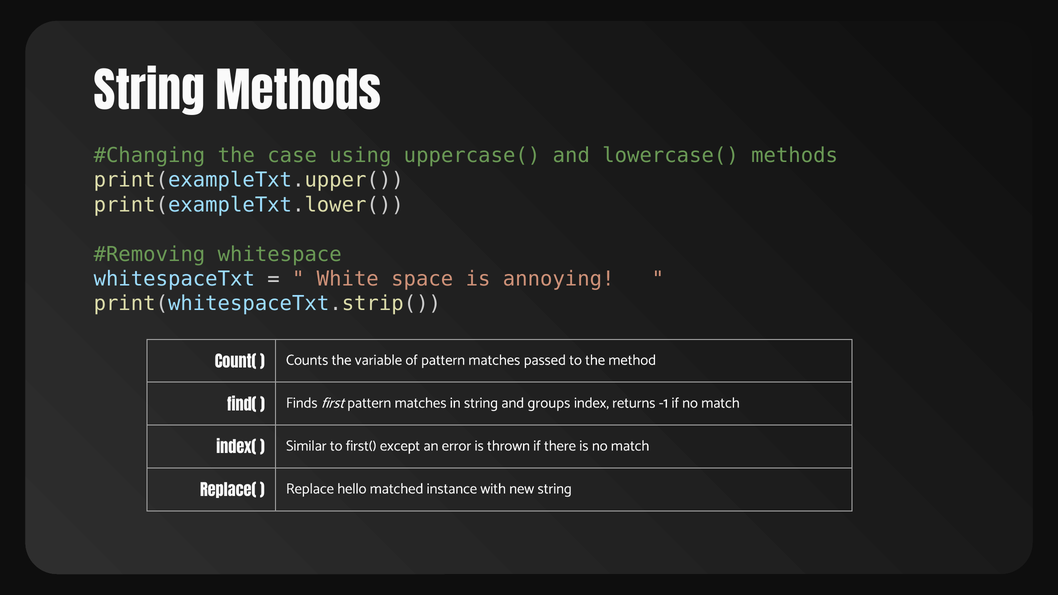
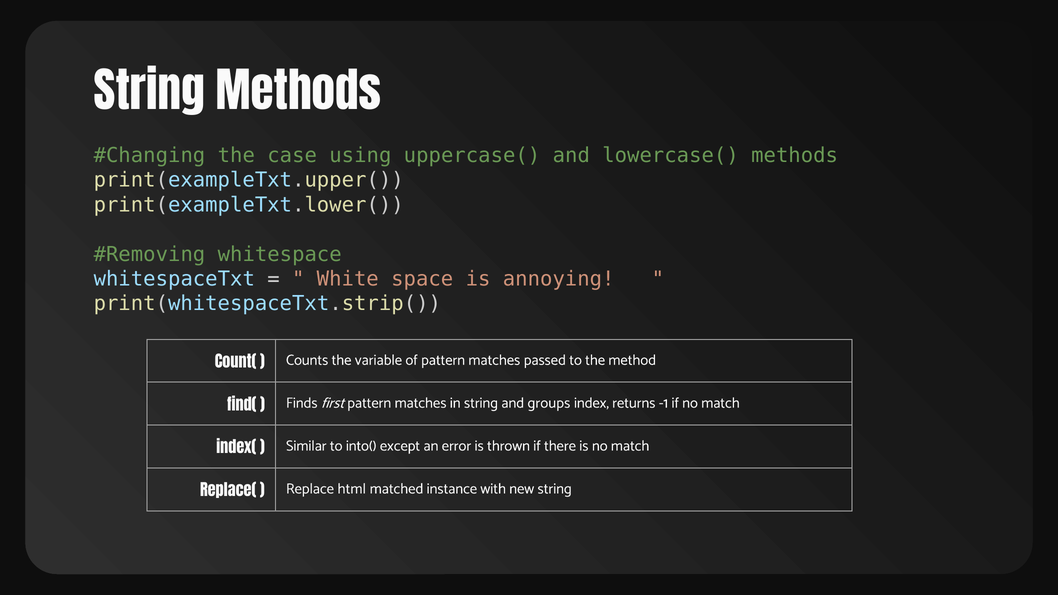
first(: first( -> into(
hello: hello -> html
